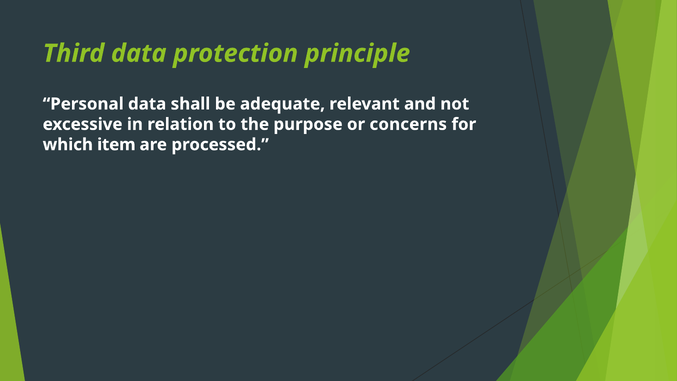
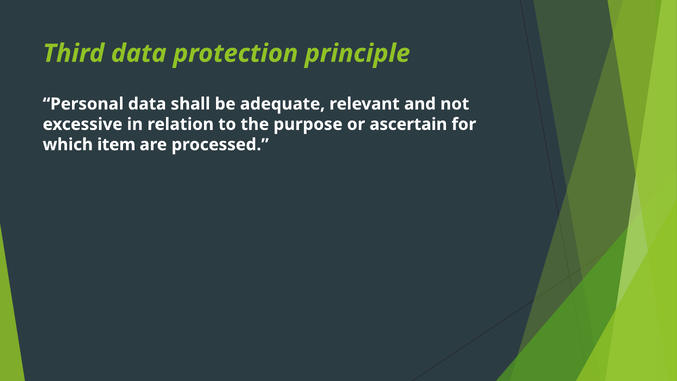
concerns: concerns -> ascertain
